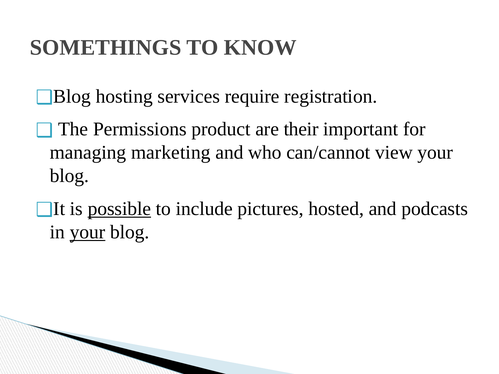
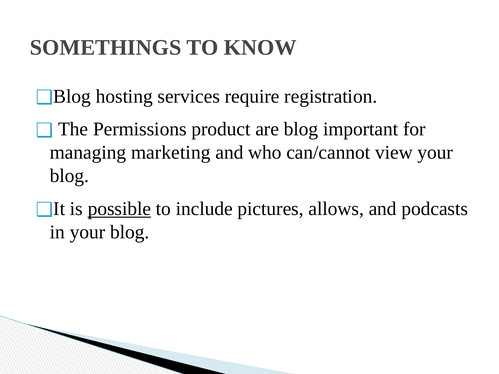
are their: their -> blog
hosted: hosted -> allows
your at (88, 232) underline: present -> none
